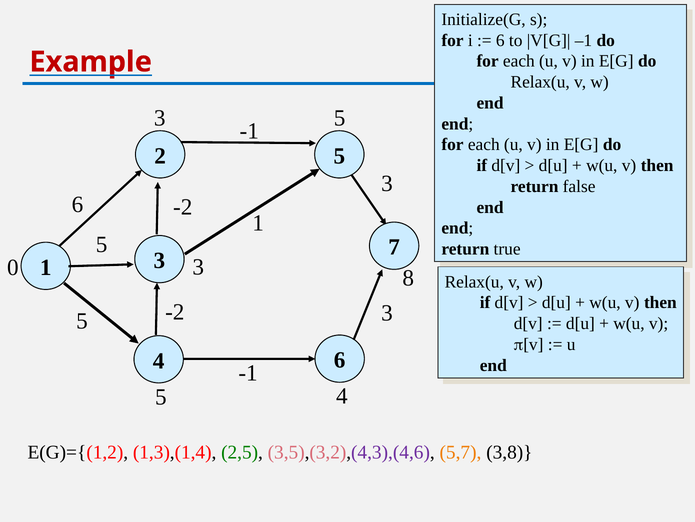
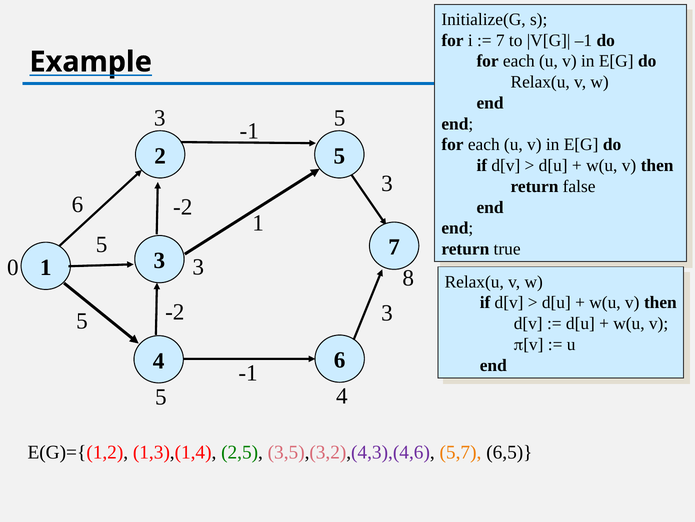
6 at (500, 40): 6 -> 7
Example colour: red -> black
3,8: 3,8 -> 6,5
